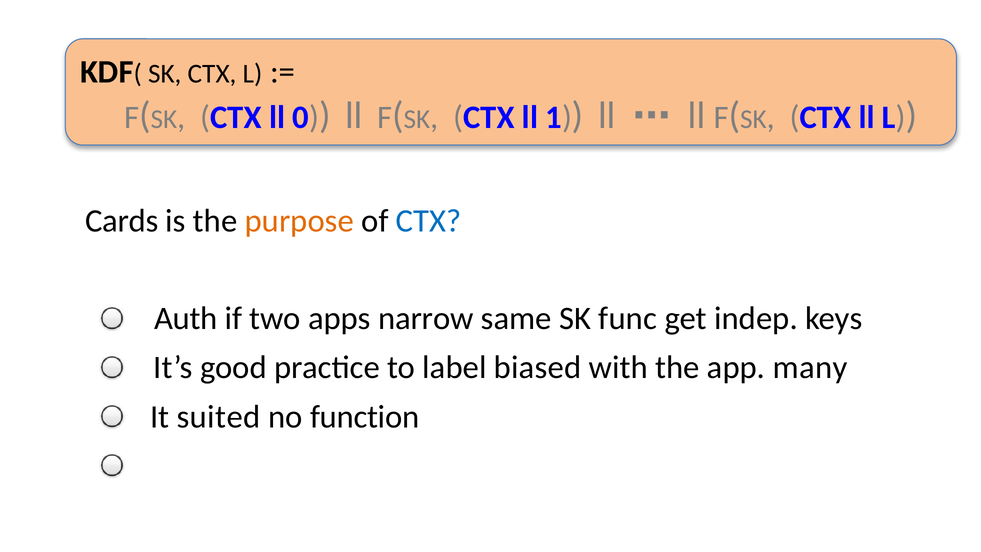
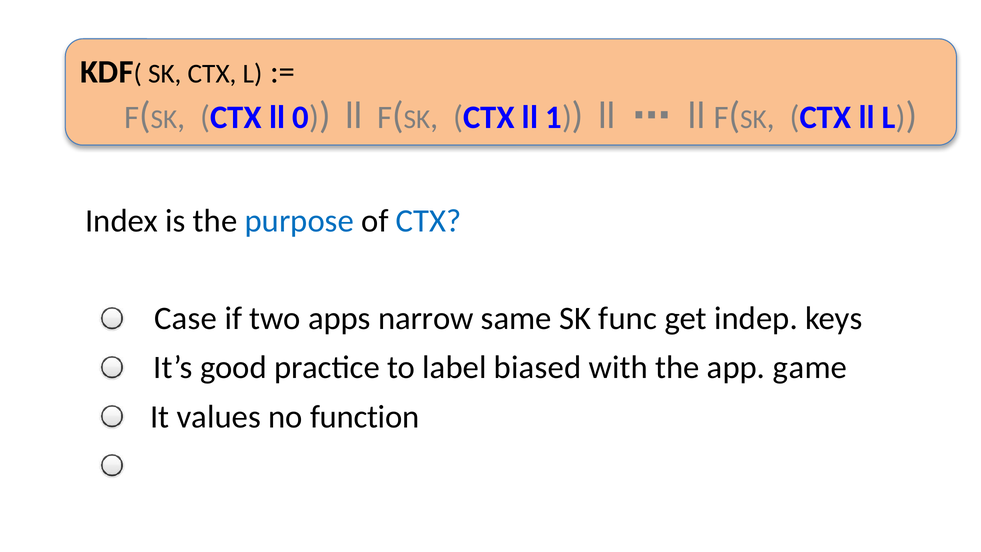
Cards: Cards -> Index
purpose colour: orange -> blue
Auth: Auth -> Case
many: many -> game
suited: suited -> values
